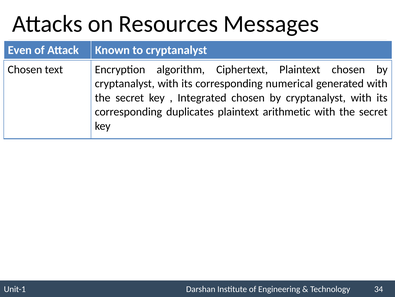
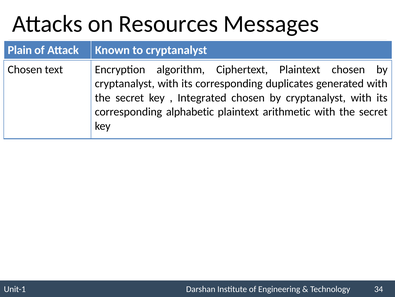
Even: Even -> Plain
numerical: numerical -> duplicates
duplicates: duplicates -> alphabetic
